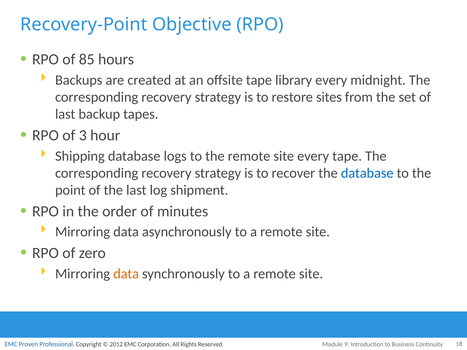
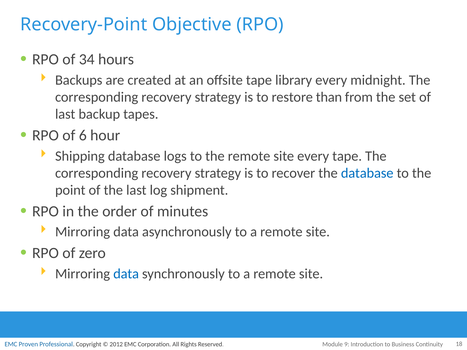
85: 85 -> 34
sites: sites -> than
3: 3 -> 6
data at (126, 274) colour: orange -> blue
